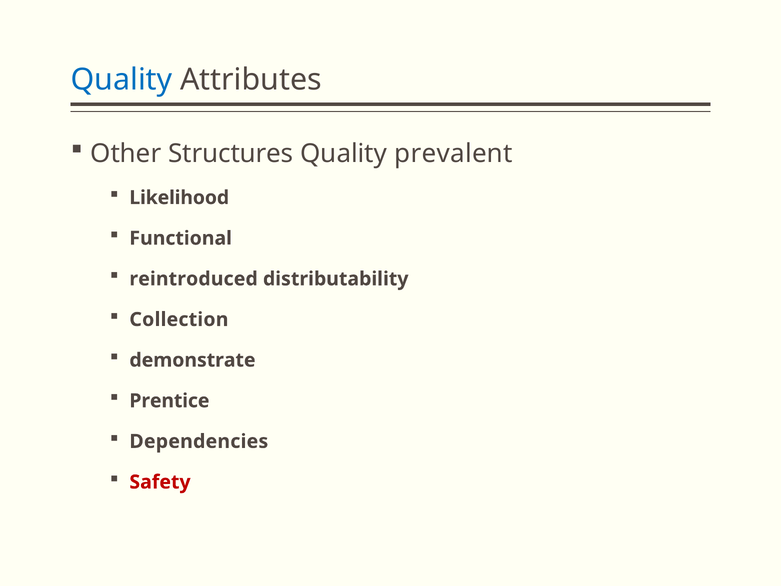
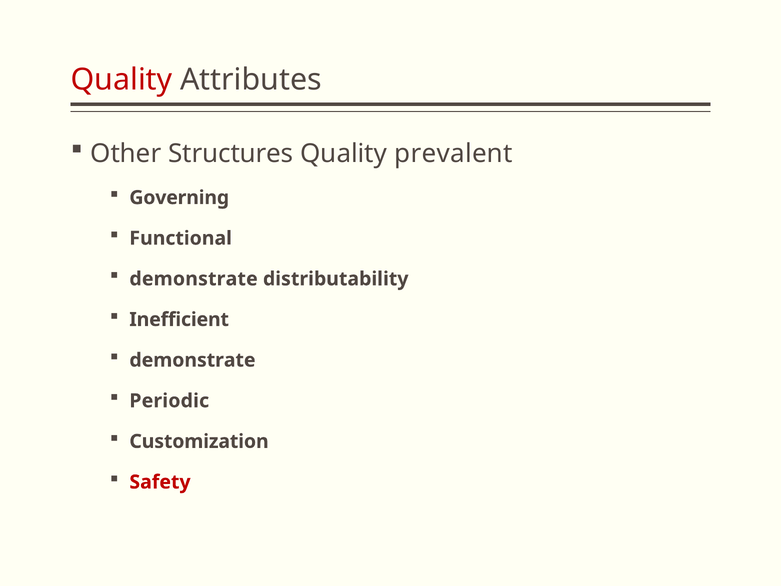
Quality at (122, 80) colour: blue -> red
Likelihood: Likelihood -> Governing
reintroduced at (194, 279): reintroduced -> demonstrate
Collection: Collection -> Inefficient
Prentice: Prentice -> Periodic
Dependencies: Dependencies -> Customization
